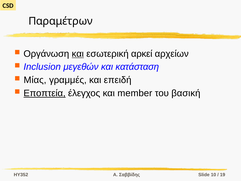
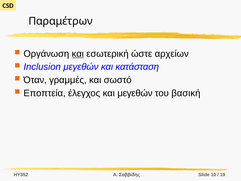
αρκεί: αρκεί -> ώστε
Μίας: Μίας -> Όταν
επειδή: επειδή -> σωστό
Εποπτεία underline: present -> none
και member: member -> μεγεθών
